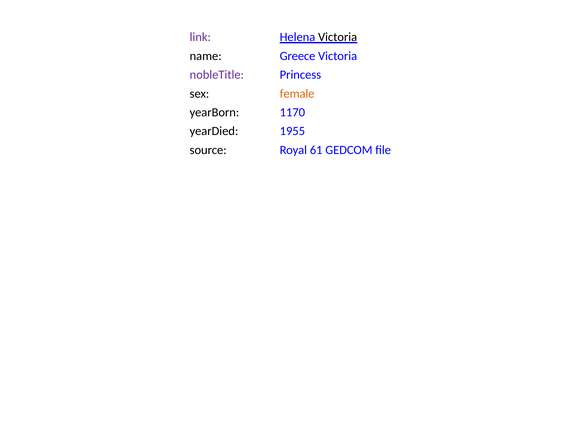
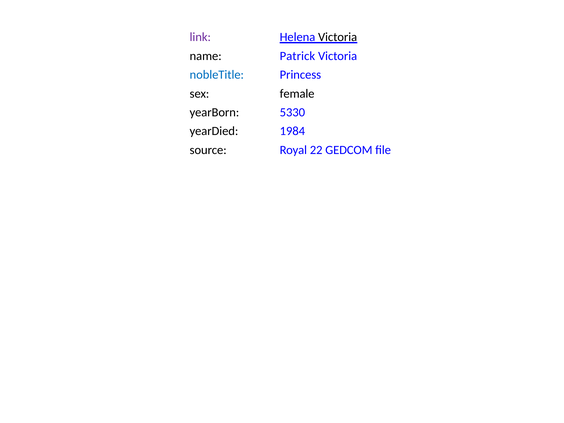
Greece: Greece -> Patrick
nobleTitle colour: purple -> blue
female colour: orange -> black
1170: 1170 -> 5330
1955: 1955 -> 1984
61: 61 -> 22
